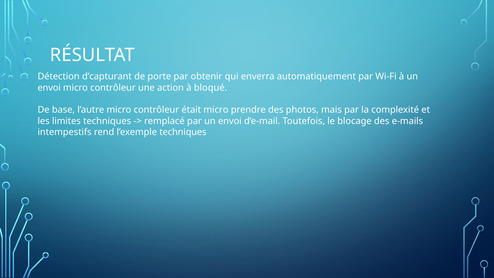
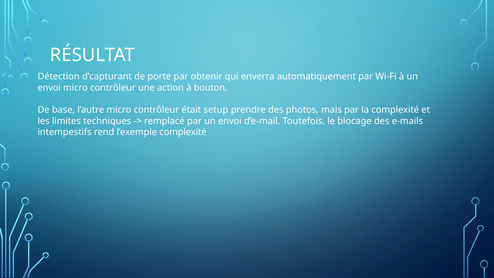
bloqué: bloqué -> bouton
était micro: micro -> setup
l’exemple techniques: techniques -> complexité
